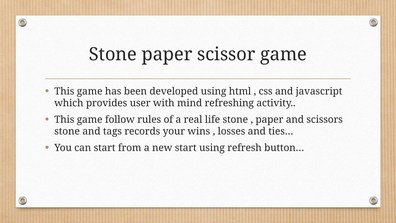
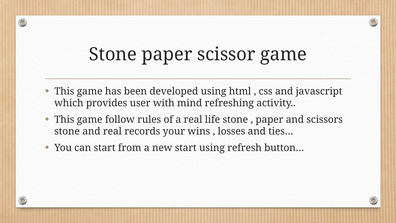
and tags: tags -> real
